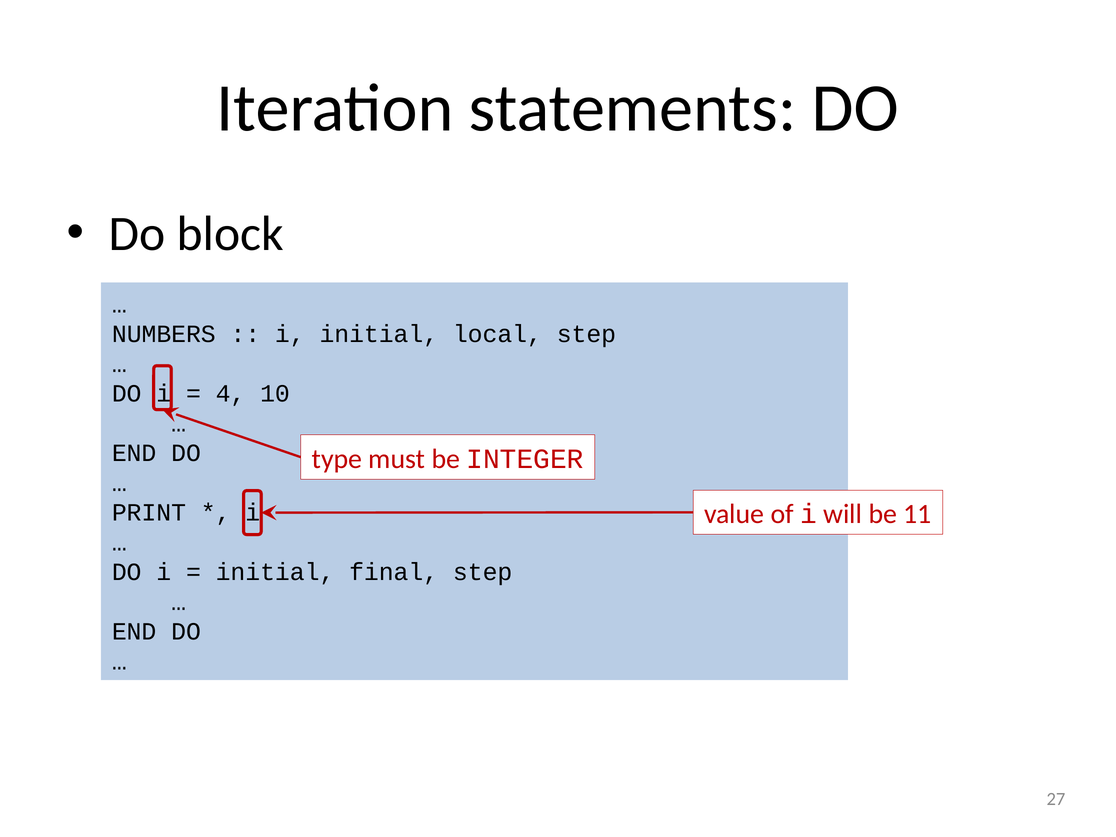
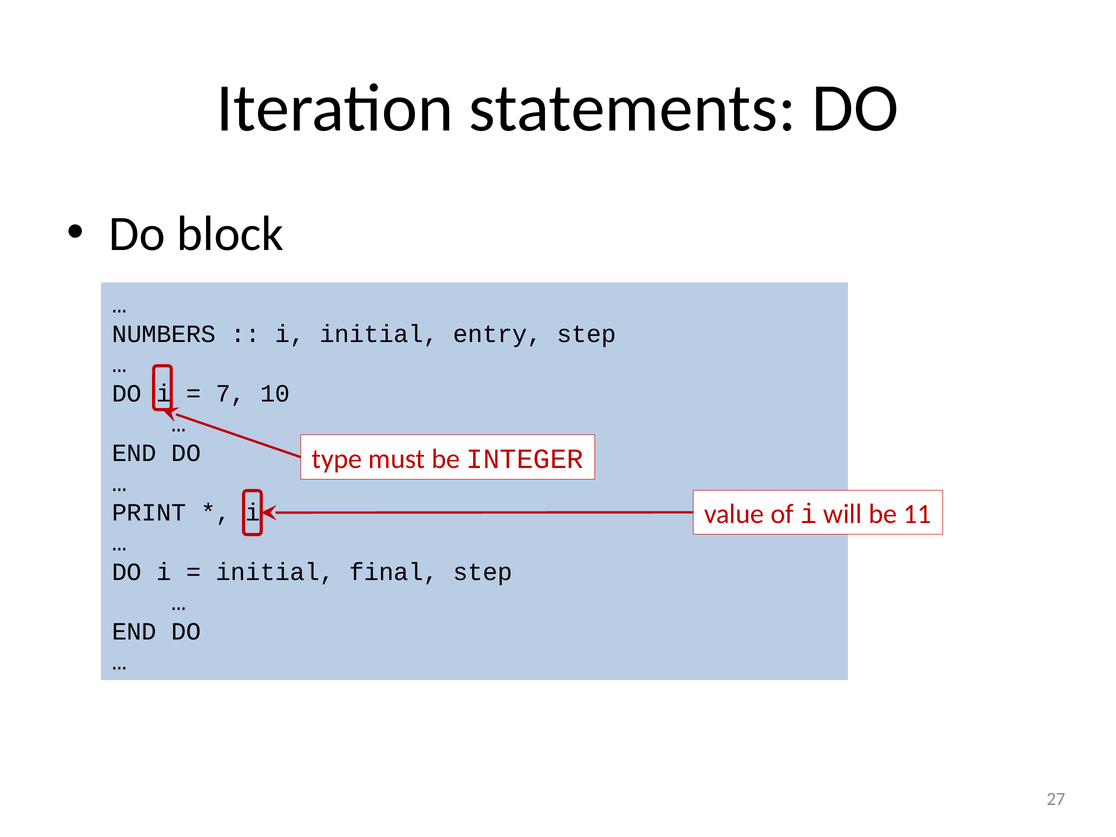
local: local -> entry
4: 4 -> 7
